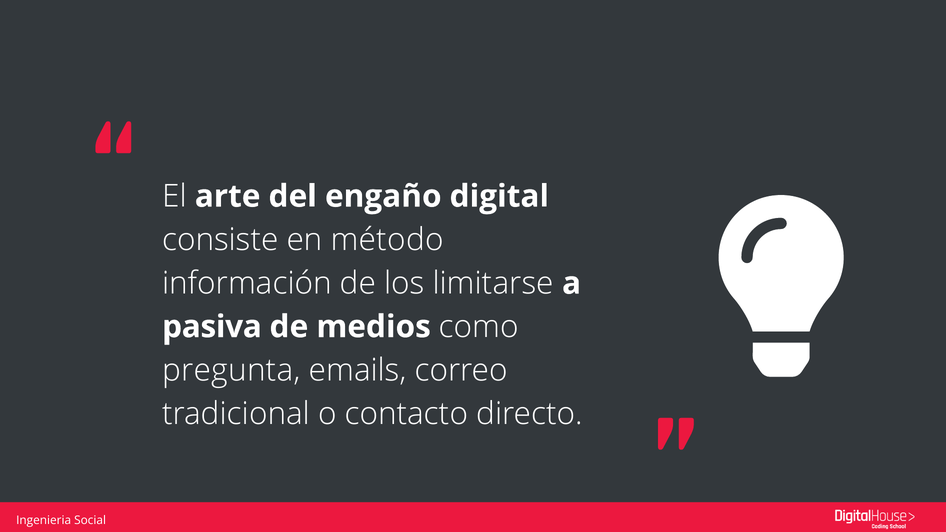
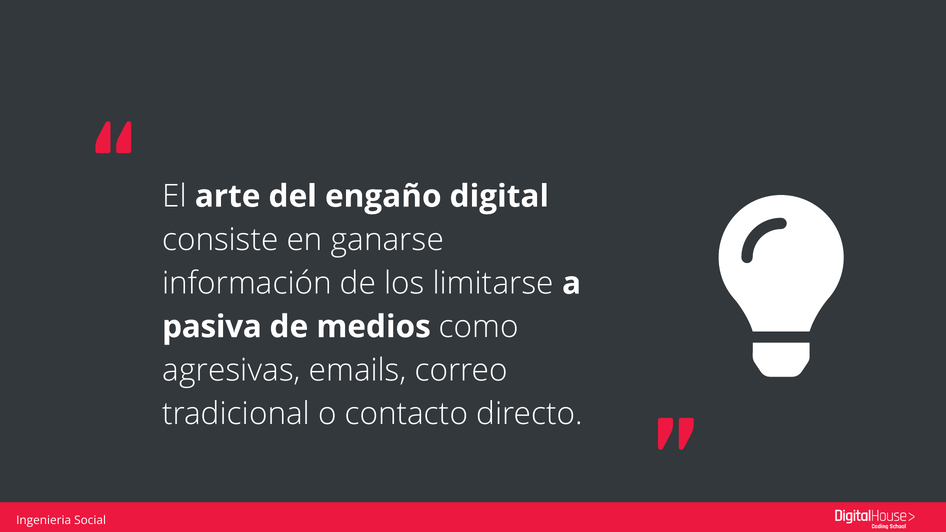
método: método -> ganarse
pregunta: pregunta -> agresivas
